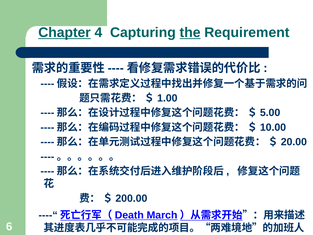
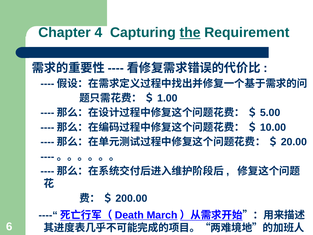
Chapter underline: present -> none
